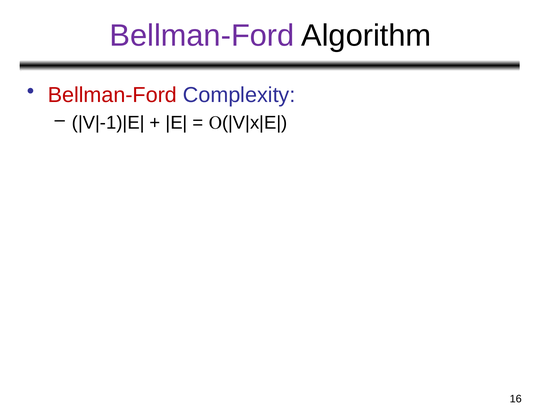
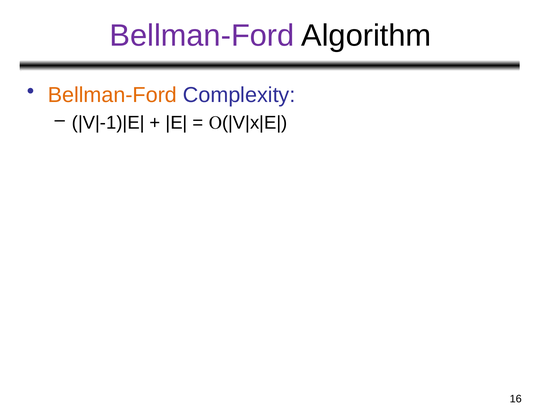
Bellman-Ford at (112, 95) colour: red -> orange
